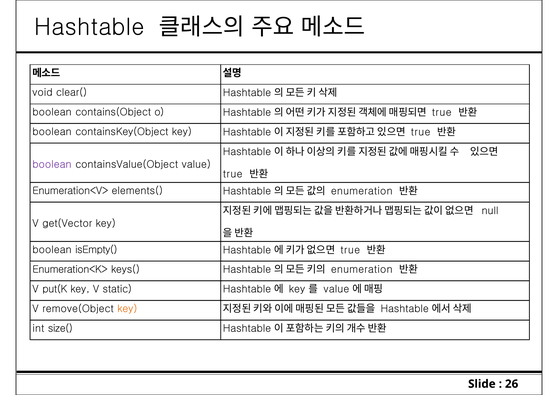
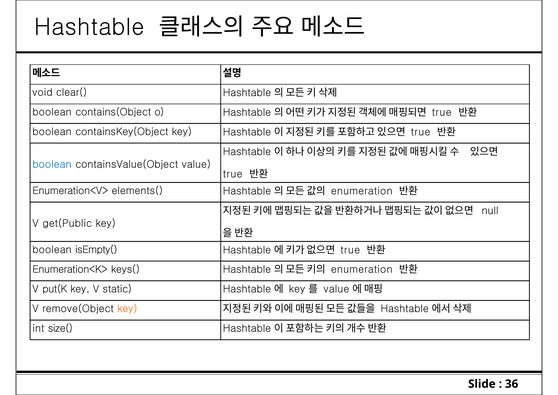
boolean at (52, 164) colour: purple -> blue
get(Vector: get(Vector -> get(Public
26: 26 -> 36
